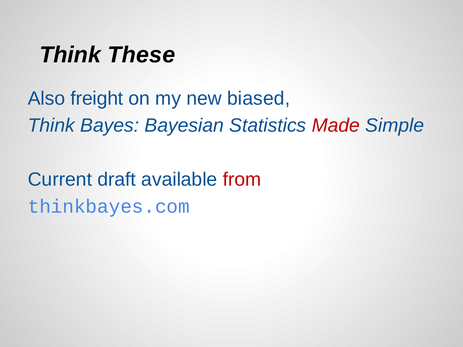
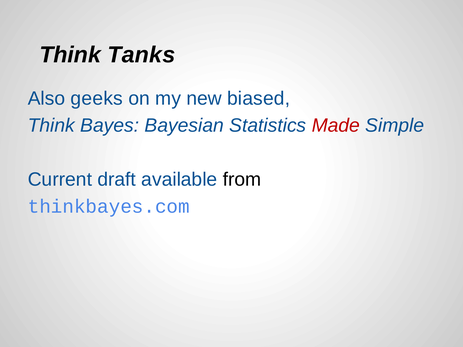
These: These -> Tanks
freight: freight -> geeks
from colour: red -> black
